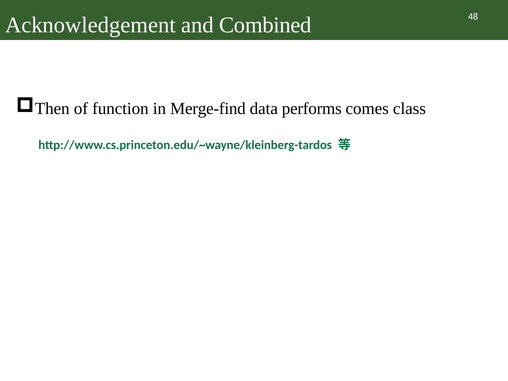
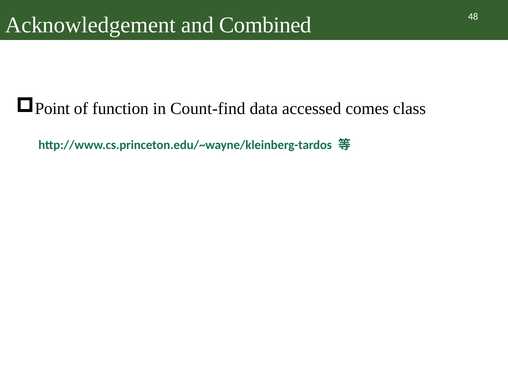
Then: Then -> Point
Merge-find: Merge-find -> Count-find
performs: performs -> accessed
